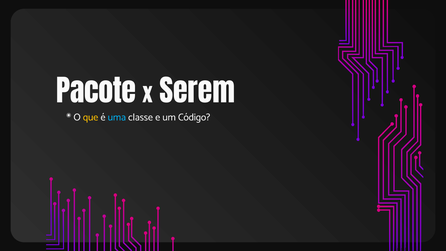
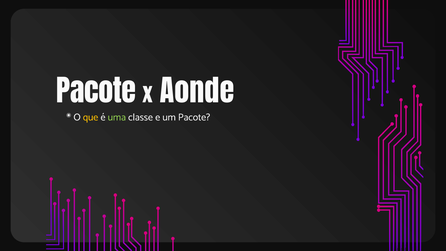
Serem: Serem -> Aonde
uma colour: light blue -> light green
um Código: Código -> Pacote
